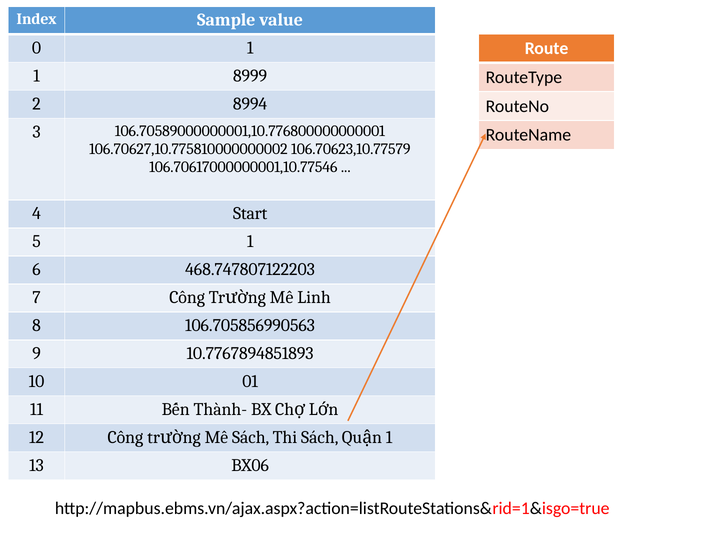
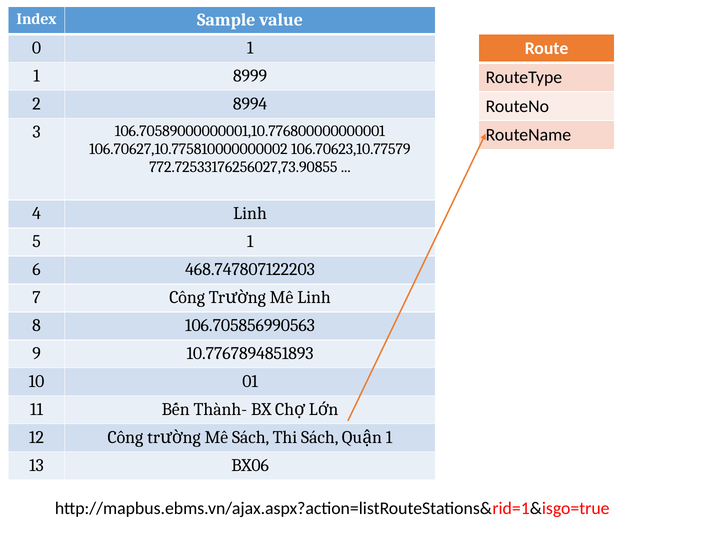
106.70617000000001,10.77546: 106.70617000000001,10.77546 -> 772.72533176256027,73.90855
4 Start: Start -> Linh
